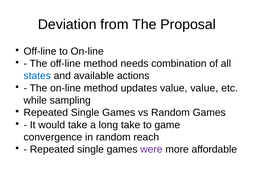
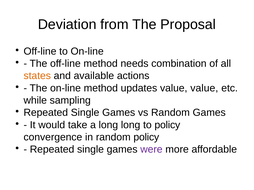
states colour: blue -> orange
long take: take -> long
to game: game -> policy
random reach: reach -> policy
